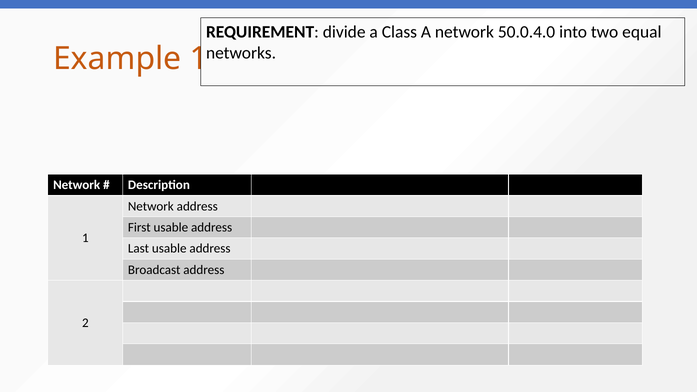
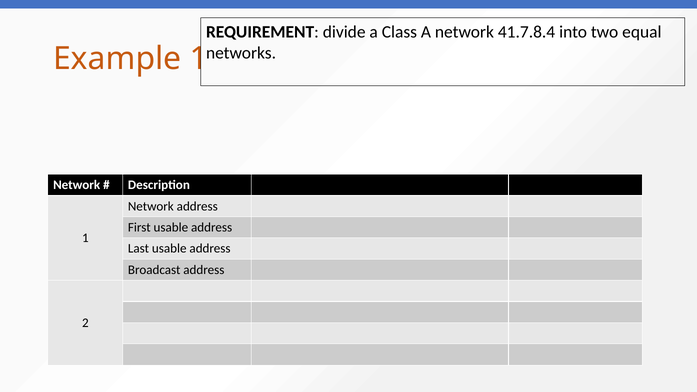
50.0.4.0: 50.0.4.0 -> 41.7.8.4
